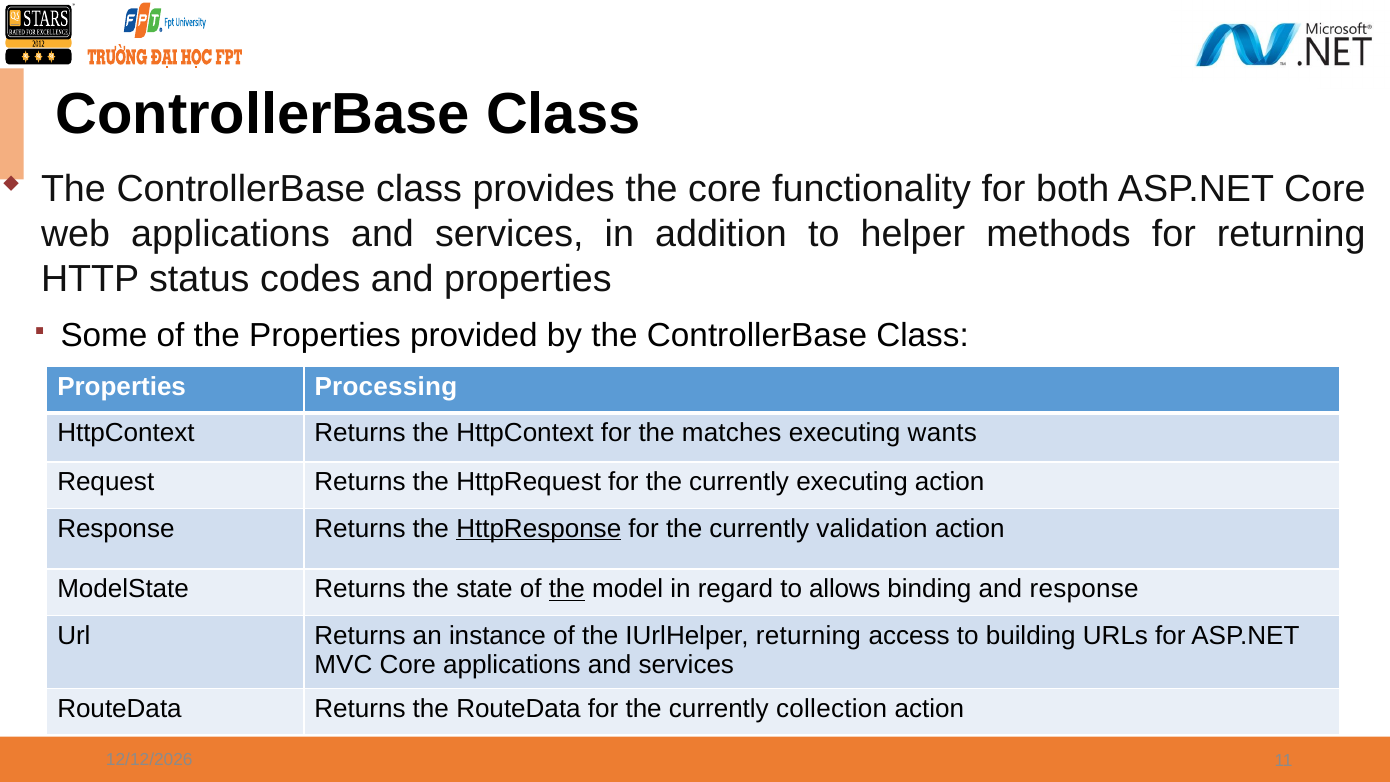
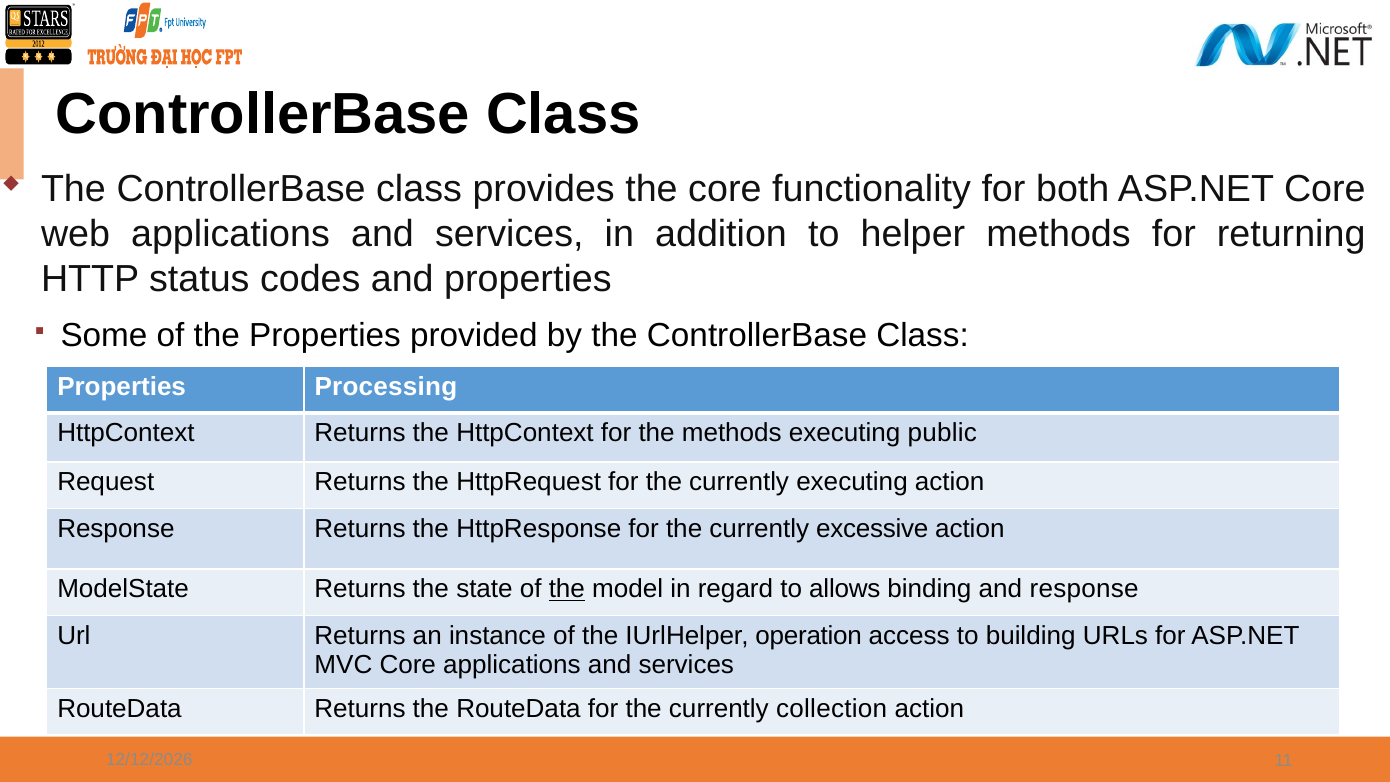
the matches: matches -> methods
wants: wants -> public
HttpResponse underline: present -> none
validation: validation -> excessive
IUrlHelper returning: returning -> operation
